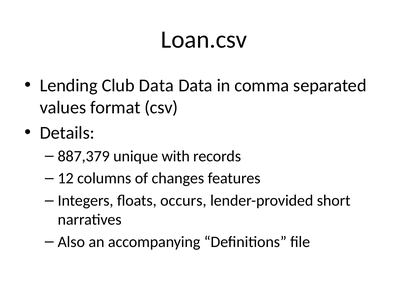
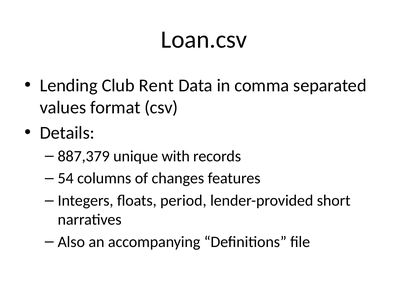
Club Data: Data -> Rent
12: 12 -> 54
occurs: occurs -> period
